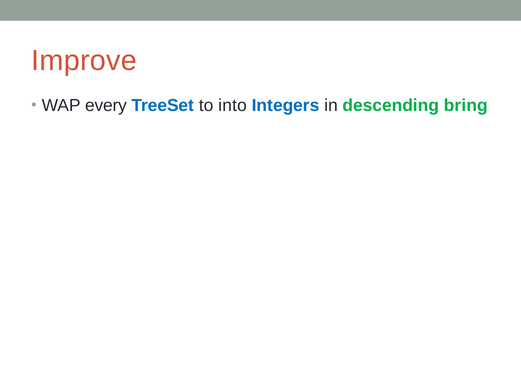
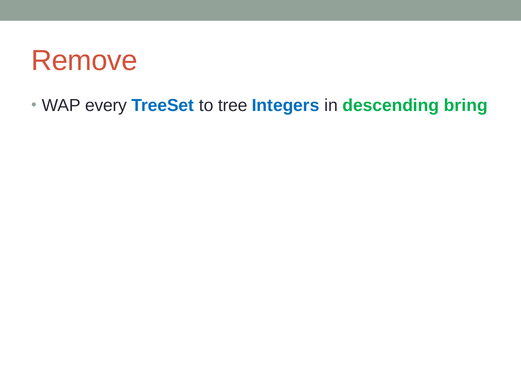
Improve: Improve -> Remove
into: into -> tree
